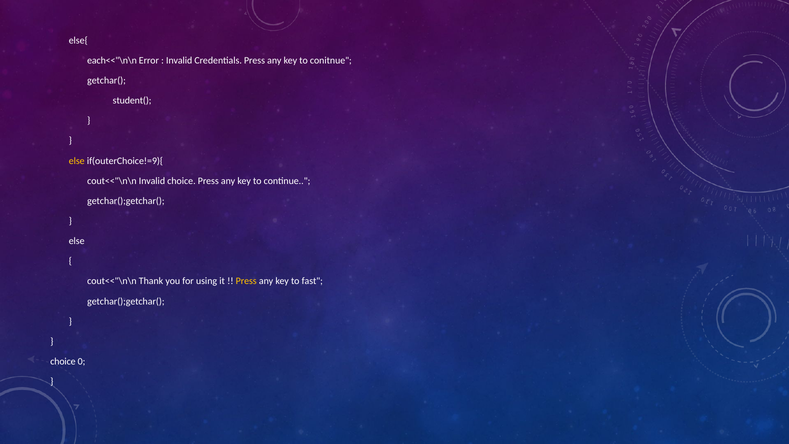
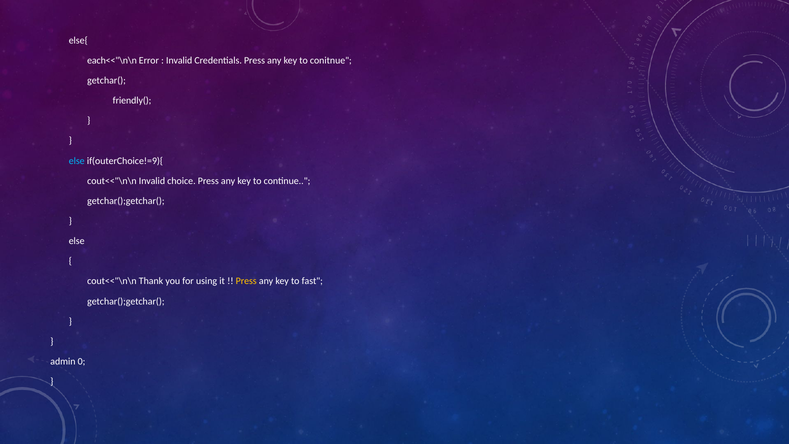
student(: student( -> friendly(
else at (77, 161) colour: yellow -> light blue
choice at (63, 361): choice -> admin
